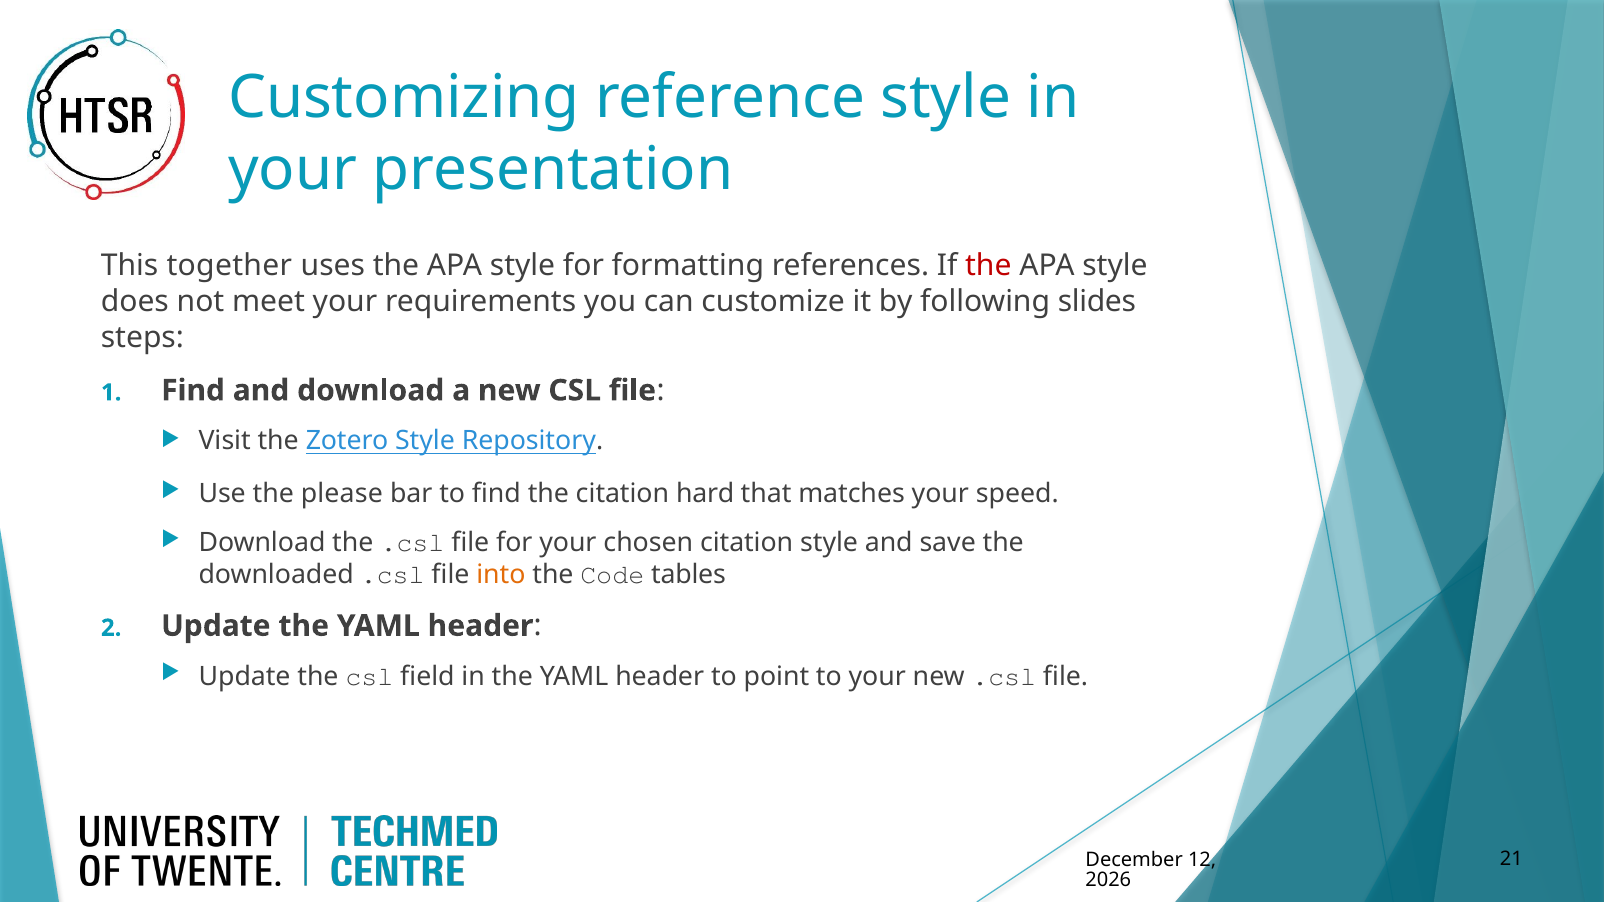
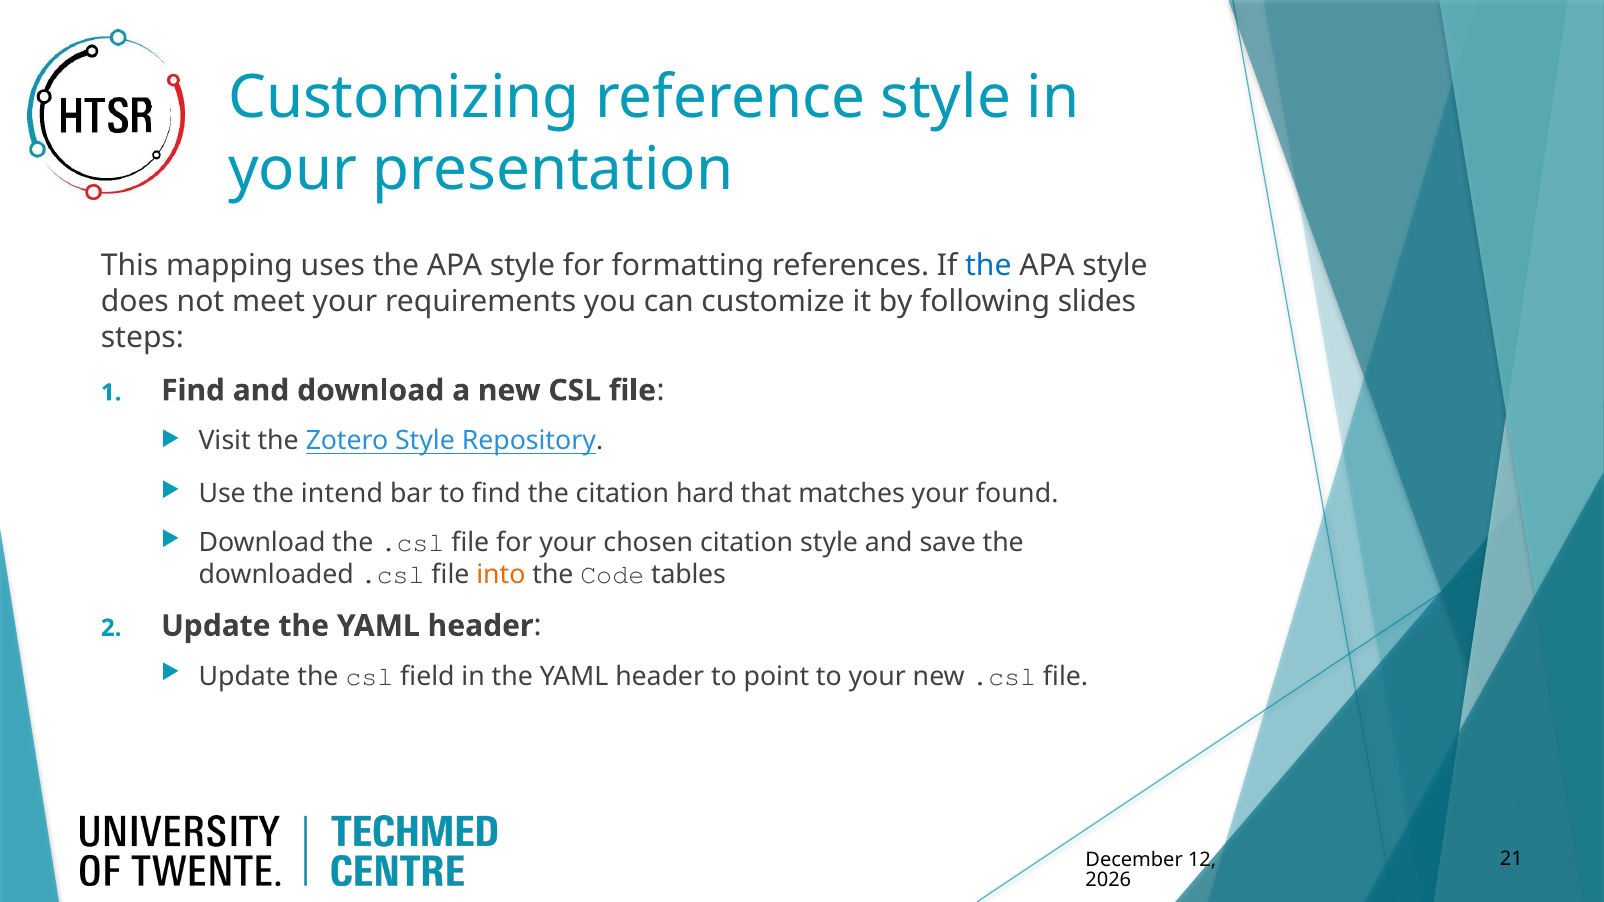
together: together -> mapping
the at (988, 266) colour: red -> blue
please: please -> intend
speed: speed -> found
